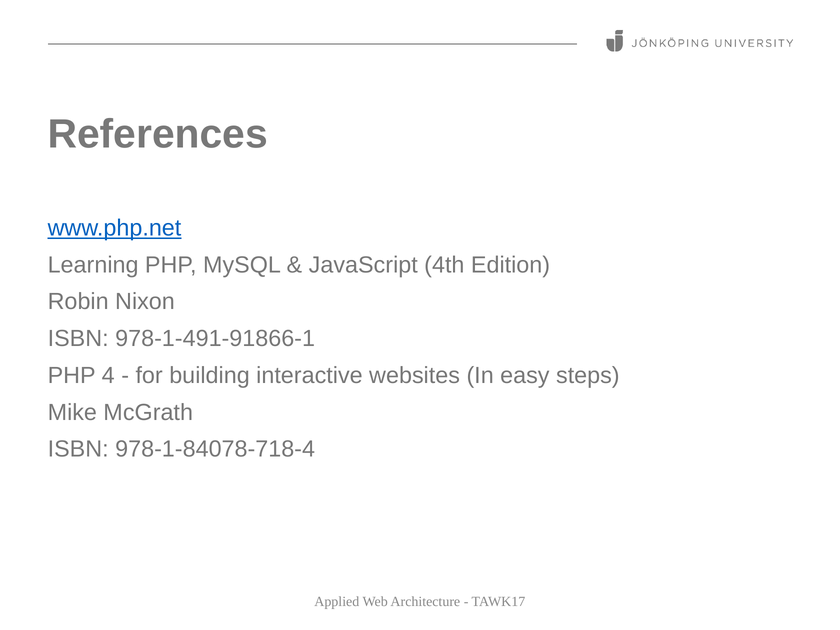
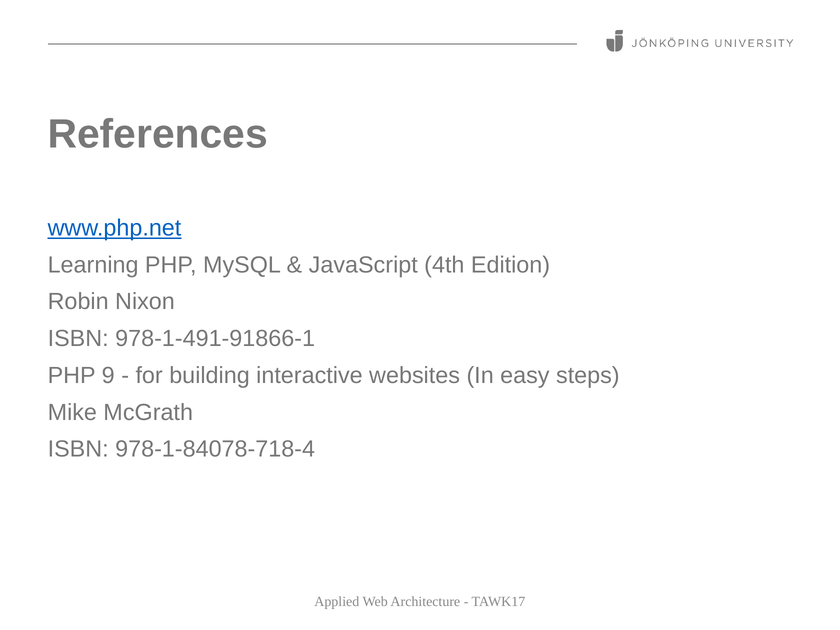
4: 4 -> 9
